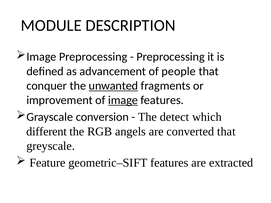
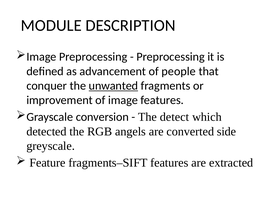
image at (123, 100) underline: present -> none
different: different -> detected
converted that: that -> side
geometric–SIFT: geometric–SIFT -> fragments–SIFT
